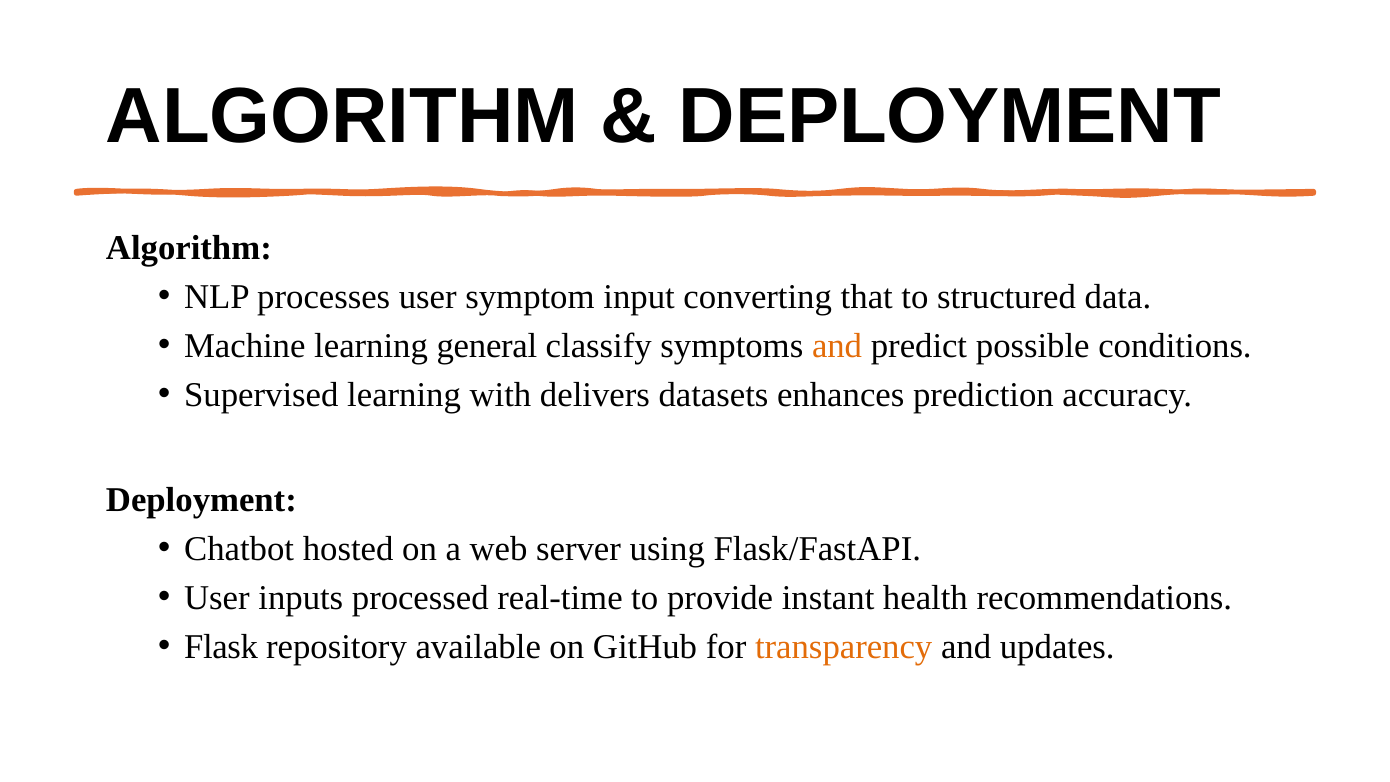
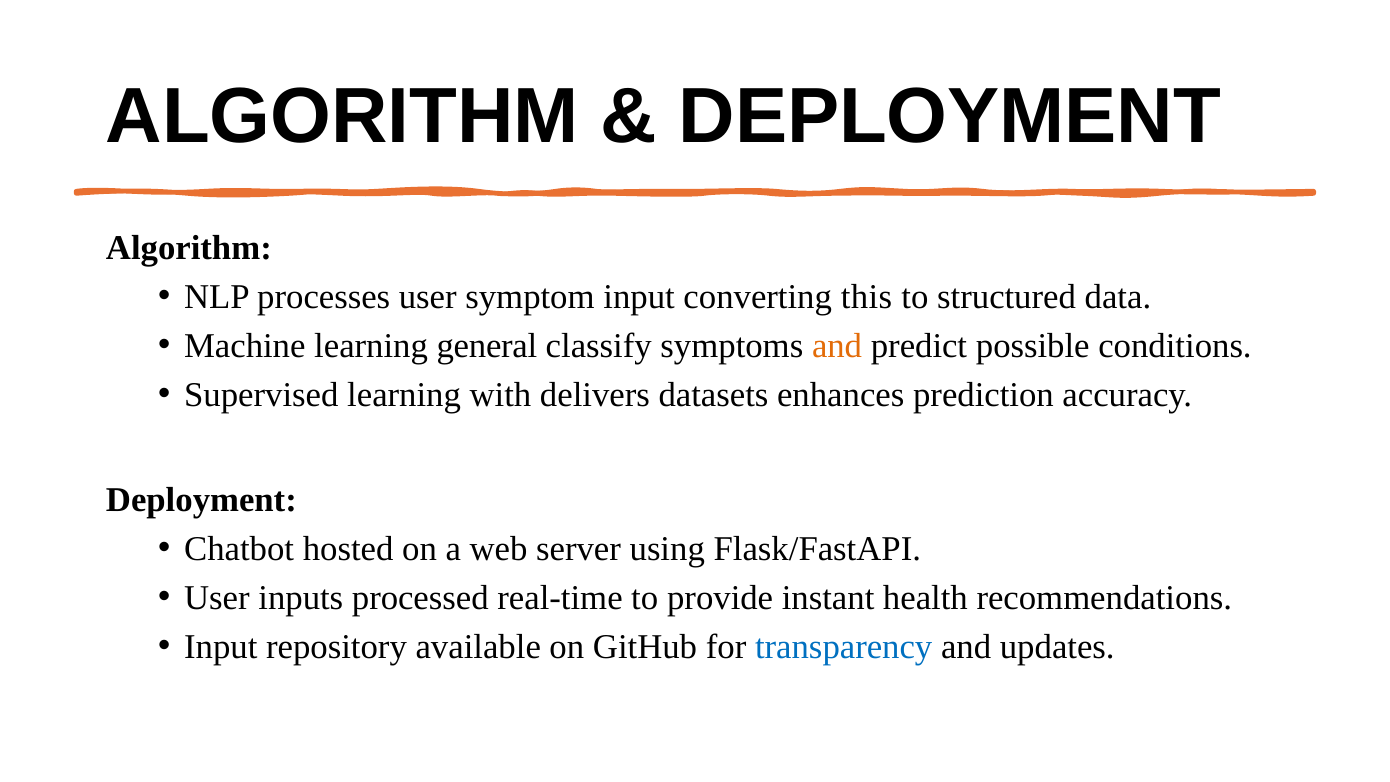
that: that -> this
Flask at (221, 647): Flask -> Input
transparency colour: orange -> blue
